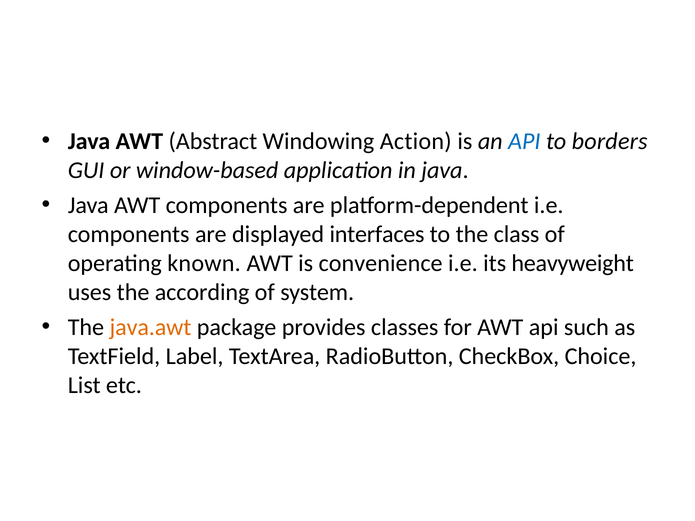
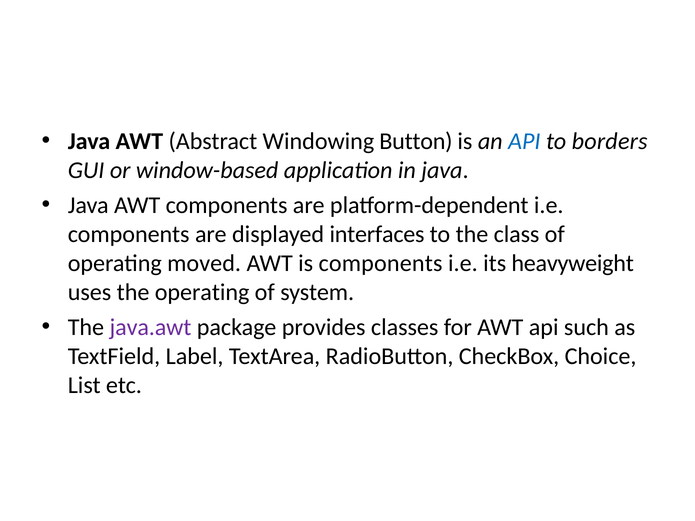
Action: Action -> Button
known: known -> moved
is convenience: convenience -> components
the according: according -> operating
java.awt colour: orange -> purple
